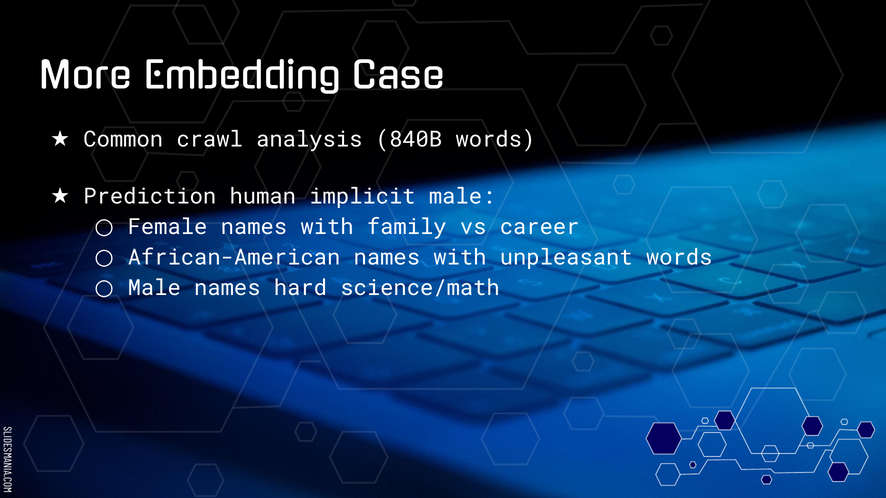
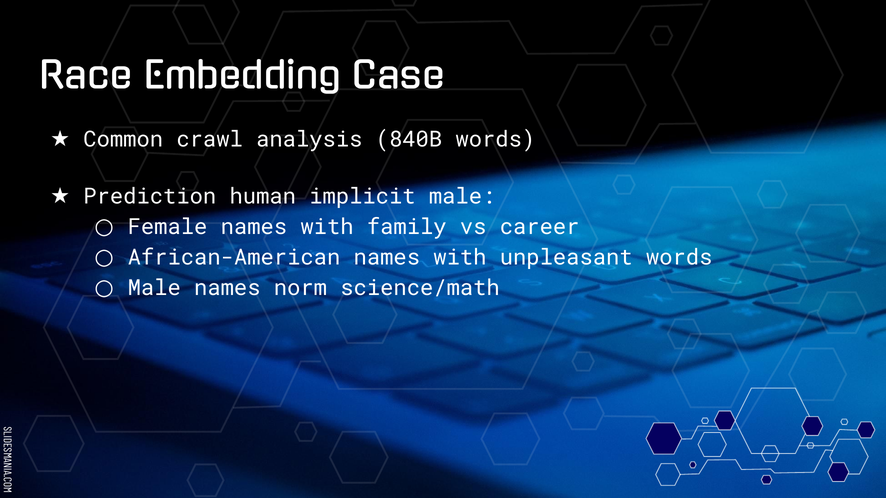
More: More -> Race
hard: hard -> norm
